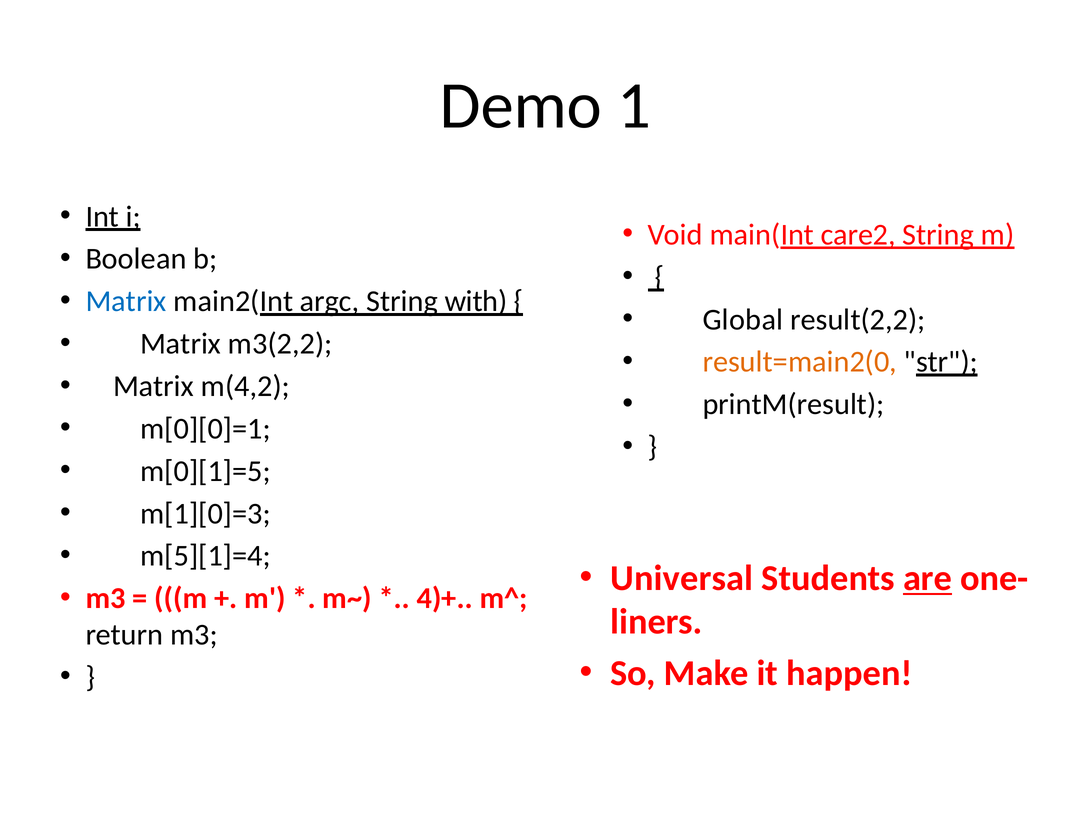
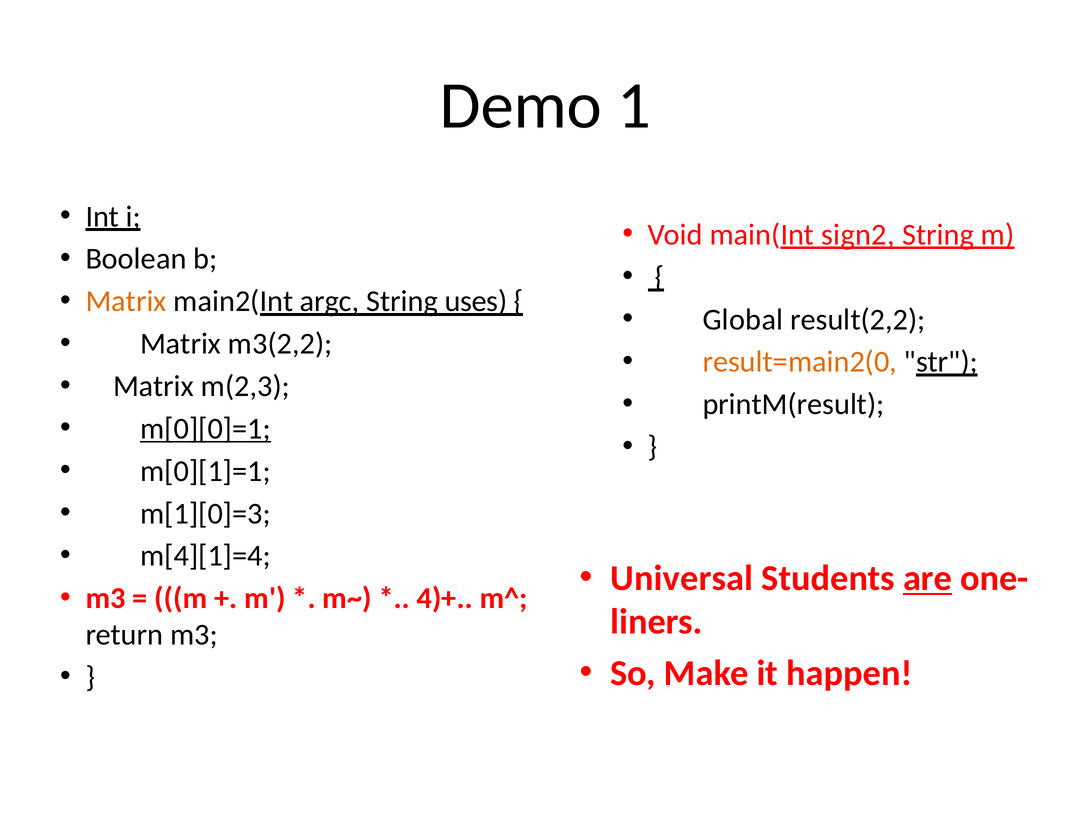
care2: care2 -> sign2
Matrix at (126, 301) colour: blue -> orange
with: with -> uses
m(4,2: m(4,2 -> m(2,3
m[0][0]=1 underline: none -> present
m[0][1]=5: m[0][1]=5 -> m[0][1]=1
m[5][1]=4: m[5][1]=4 -> m[4][1]=4
